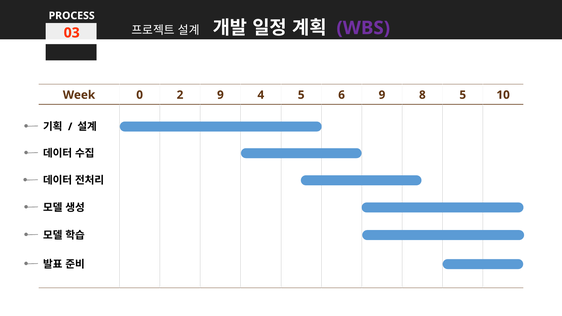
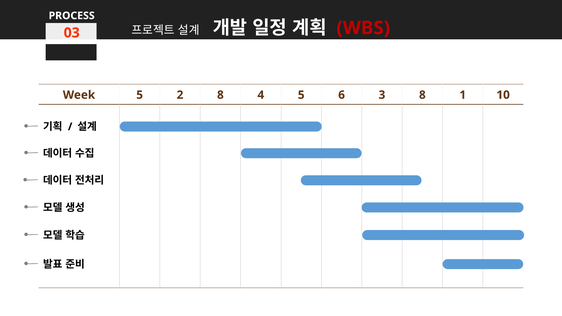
WBS colour: purple -> red
Week 0: 0 -> 5
2 9: 9 -> 8
6 9: 9 -> 3
8 5: 5 -> 1
